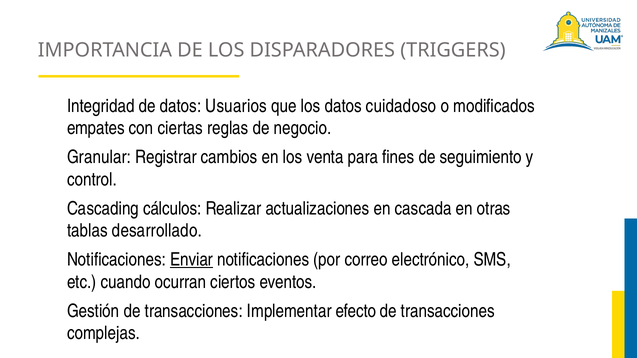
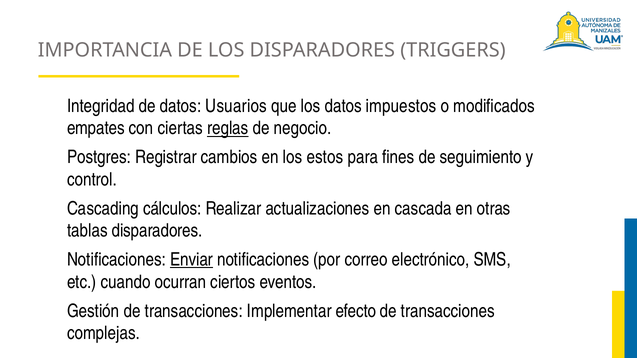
cuidadoso: cuidadoso -> impuestos
reglas underline: none -> present
Granular: Granular -> Postgres
venta: venta -> estos
tablas desarrollado: desarrollado -> disparadores
